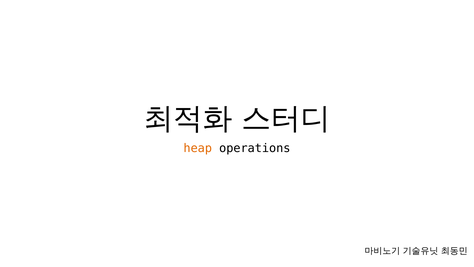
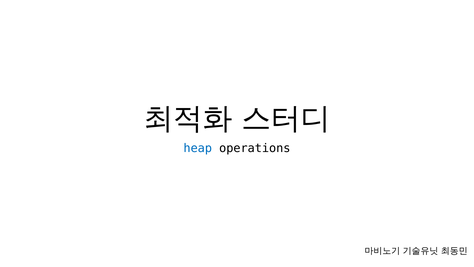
heap colour: orange -> blue
